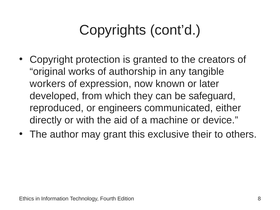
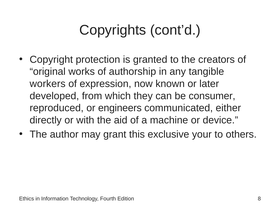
safeguard: safeguard -> consumer
their: their -> your
